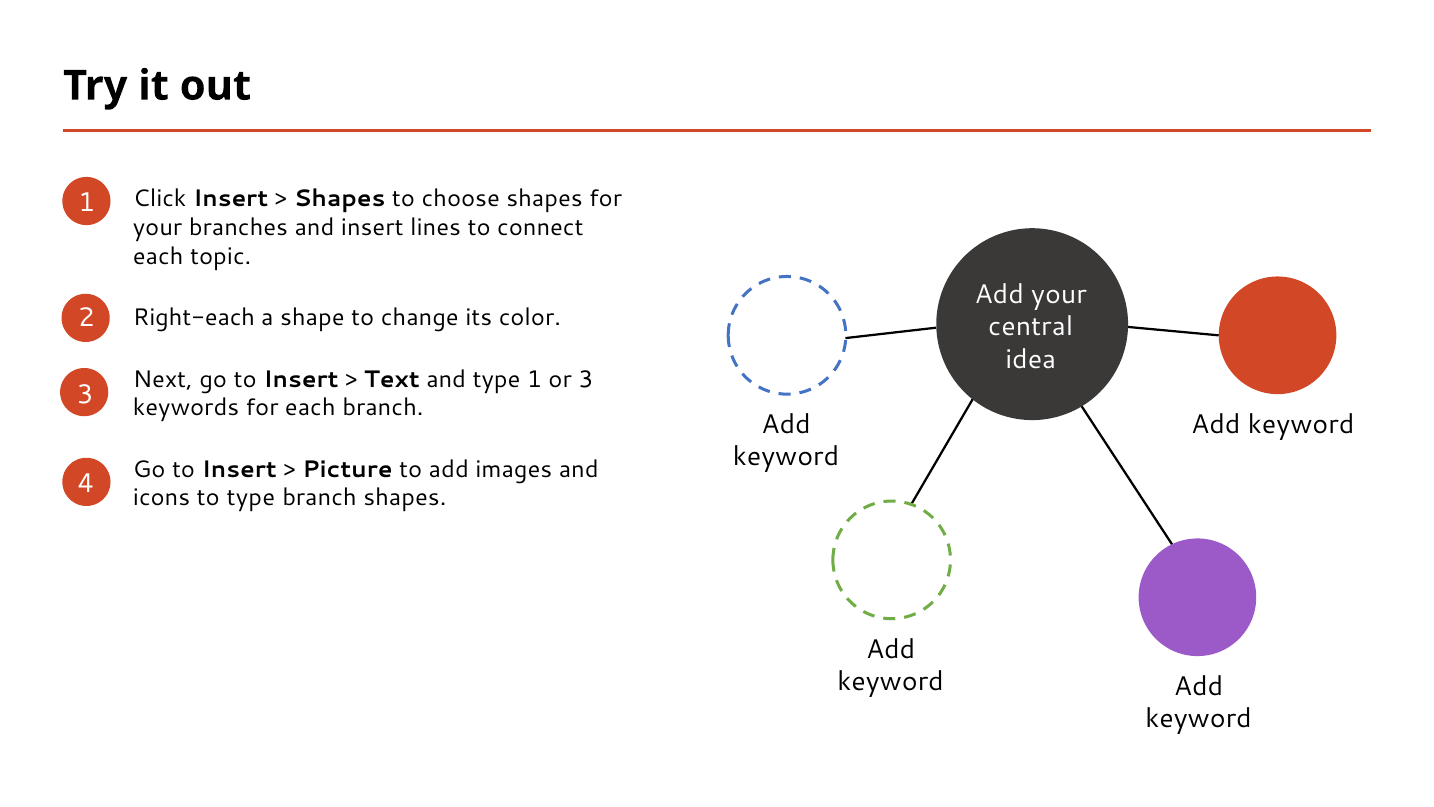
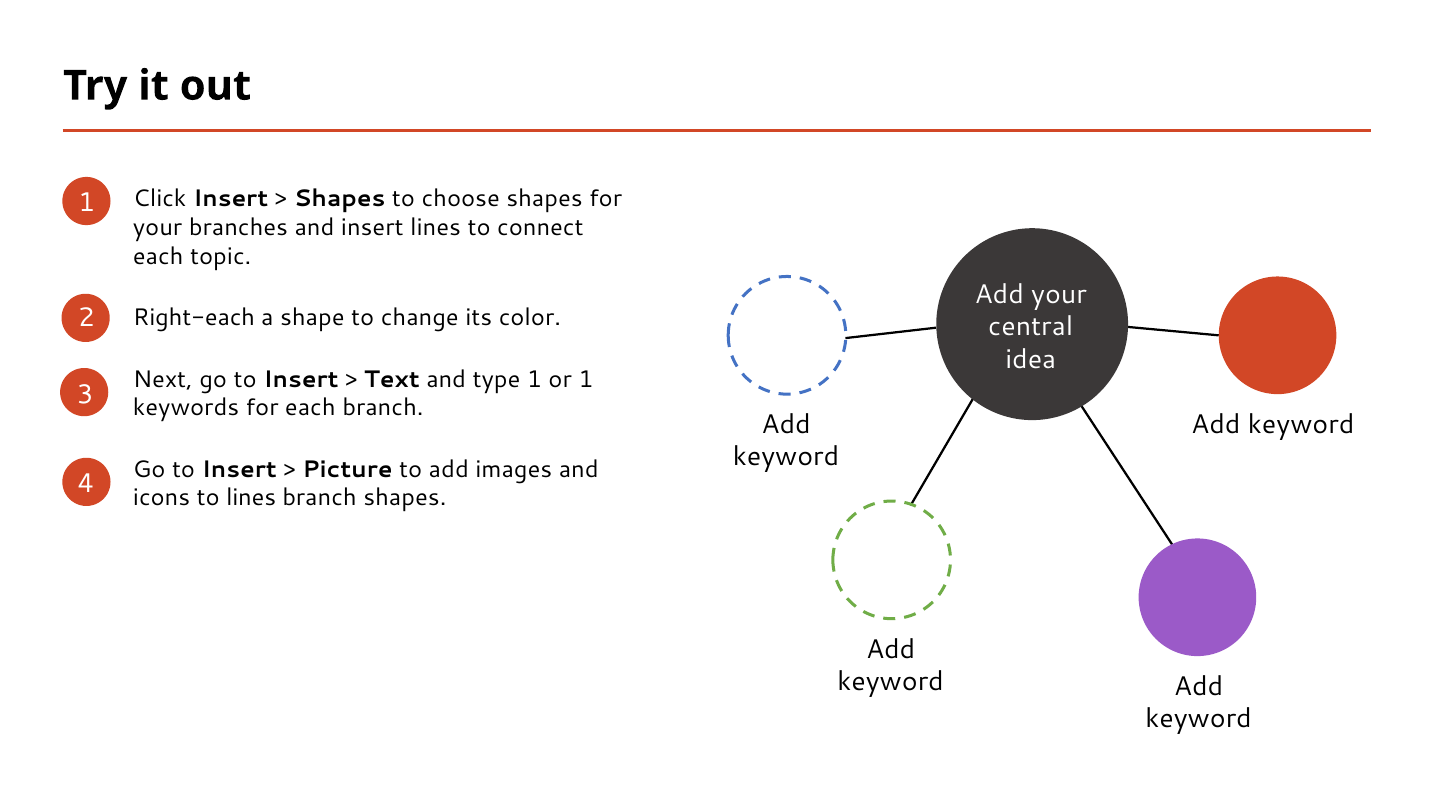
or 3: 3 -> 1
to type: type -> lines
